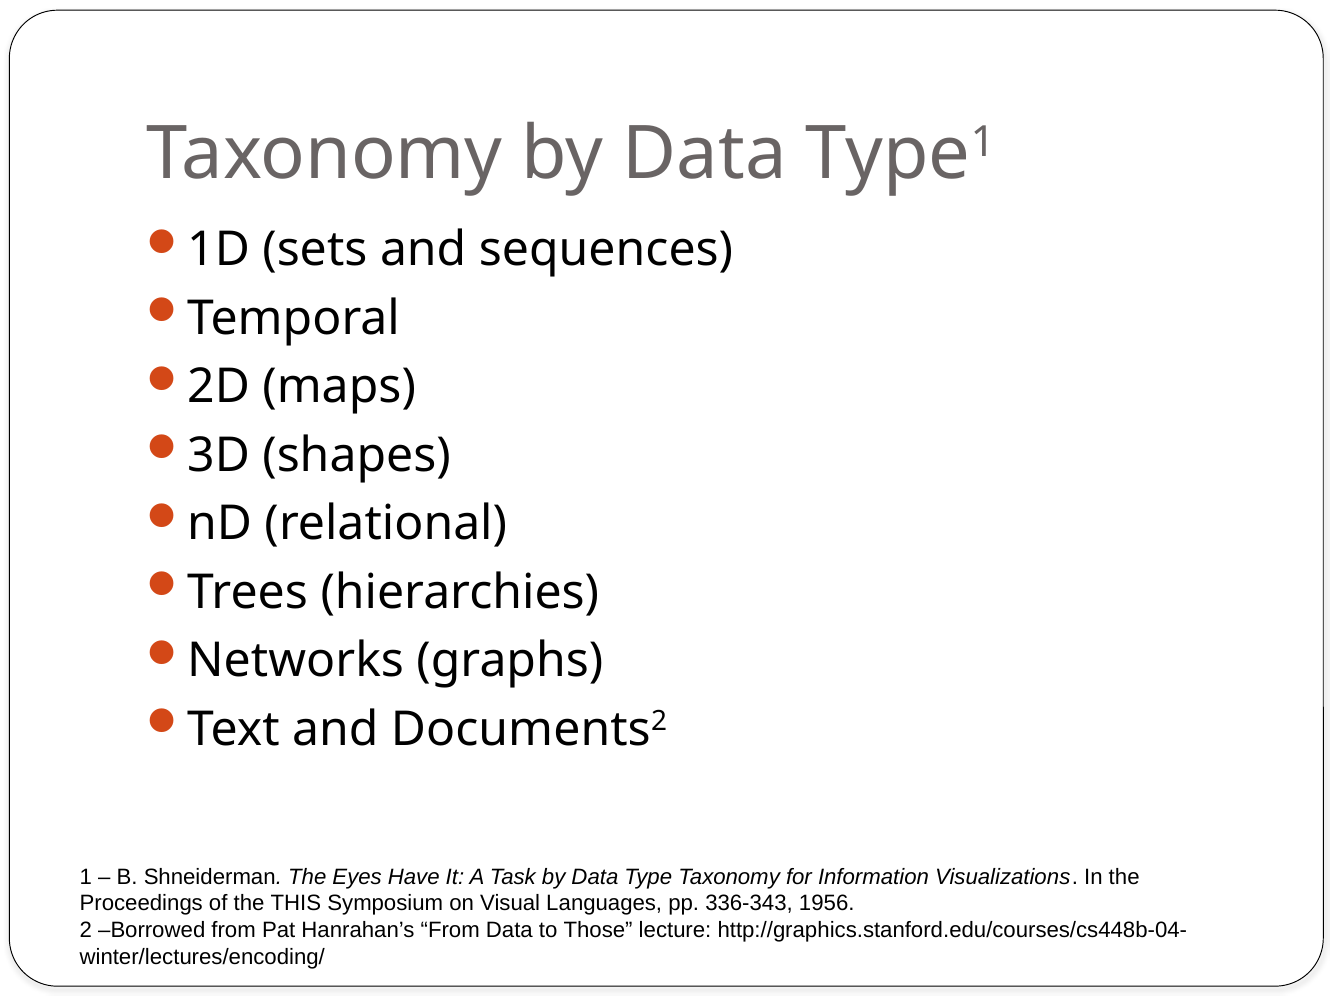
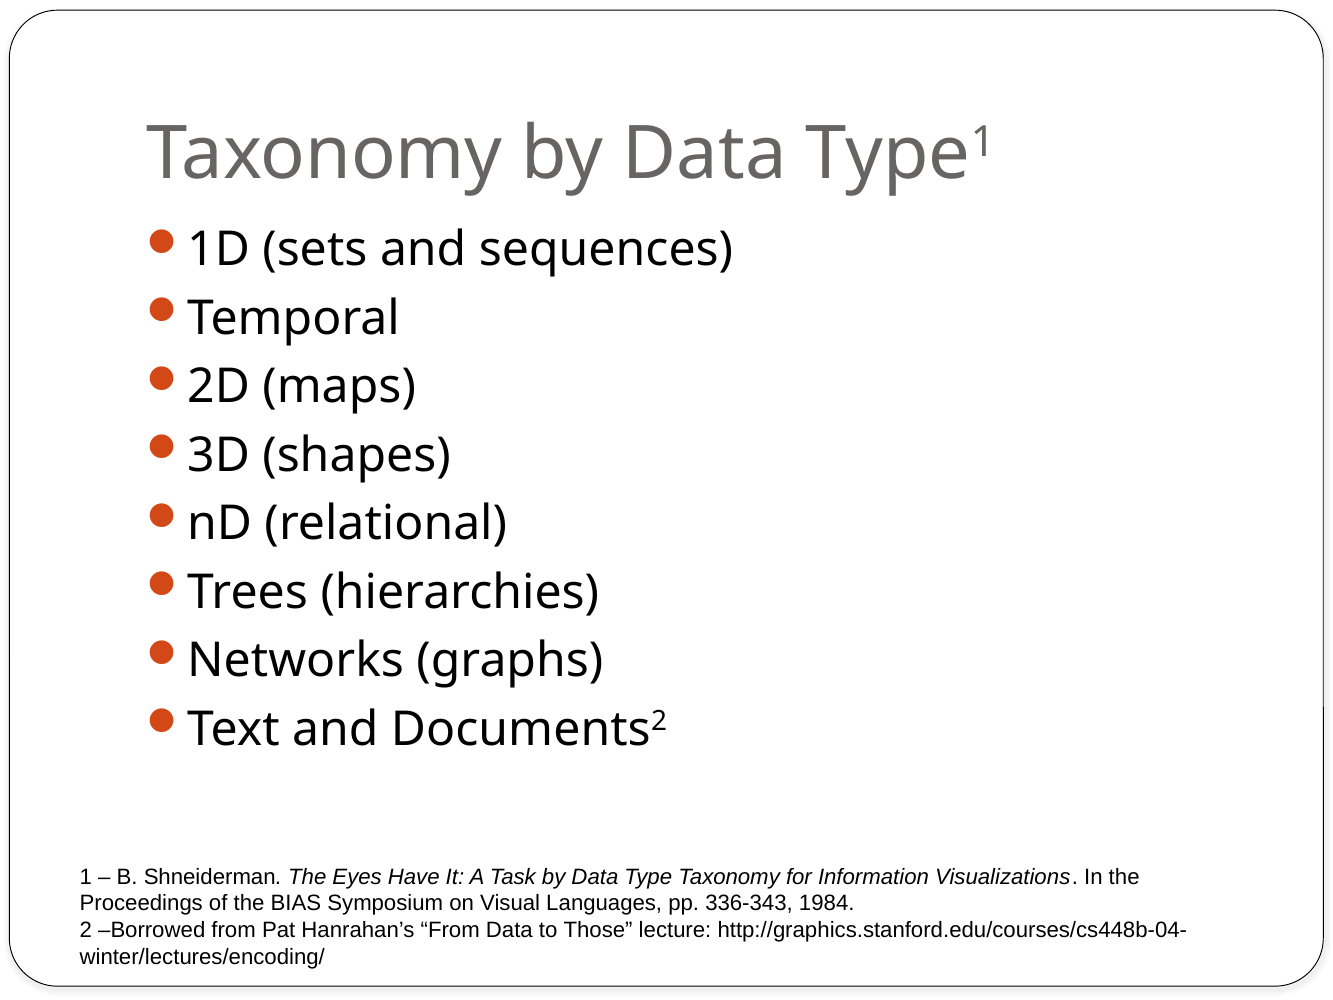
THIS: THIS -> BIAS
1956: 1956 -> 1984
